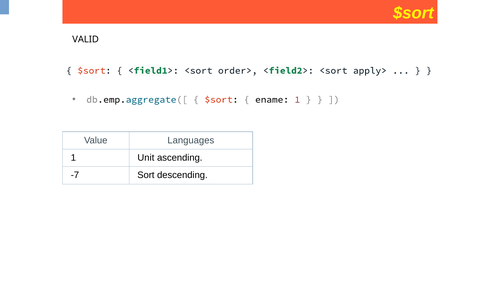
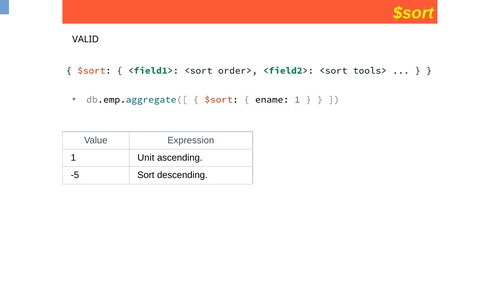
apply>: apply> -> tools>
Languages: Languages -> Expression
-7: -7 -> -5
